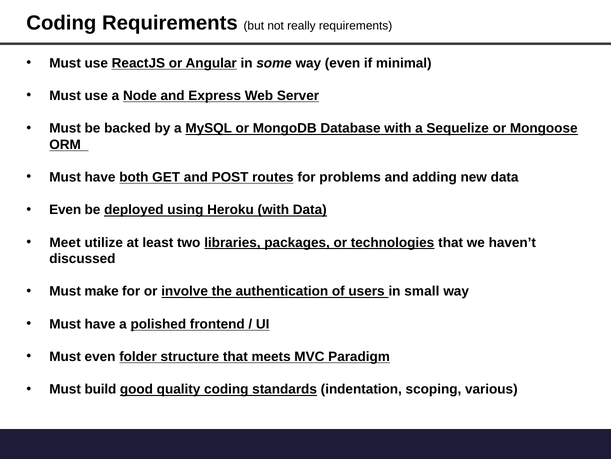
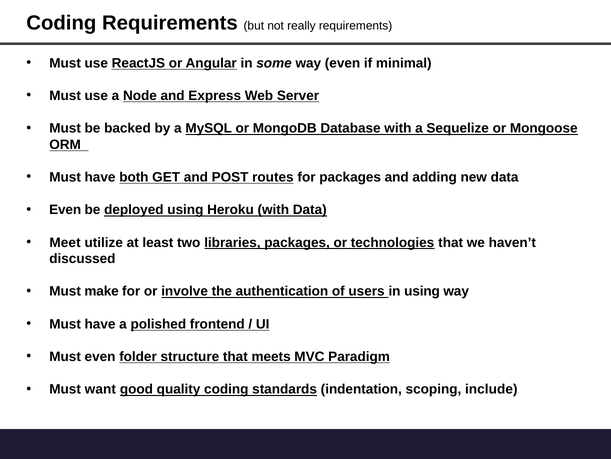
for problems: problems -> packages
in small: small -> using
build: build -> want
various: various -> include
